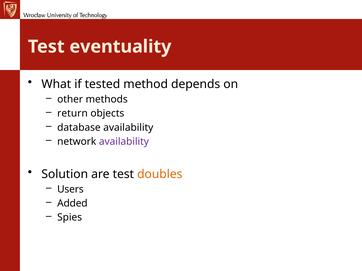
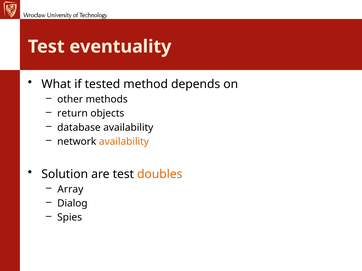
availability at (124, 142) colour: purple -> orange
Users: Users -> Array
Added: Added -> Dialog
